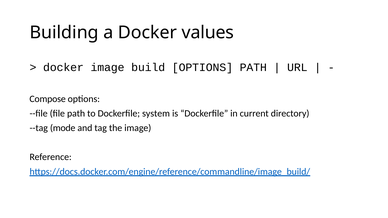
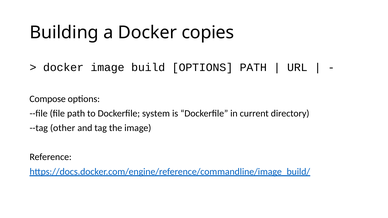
values: values -> copies
mode: mode -> other
